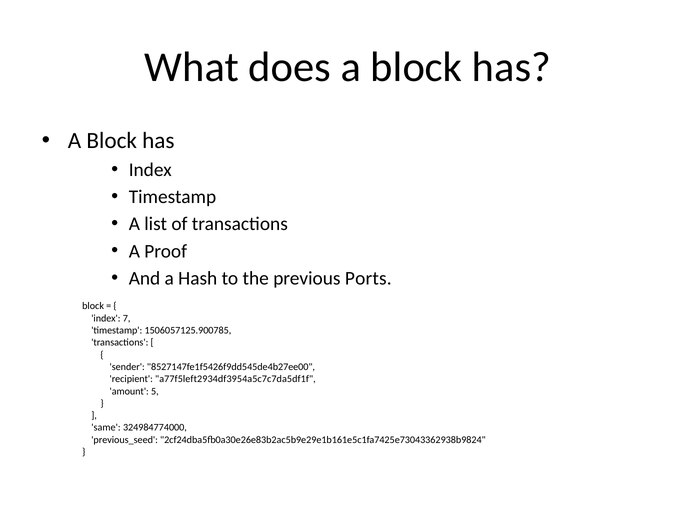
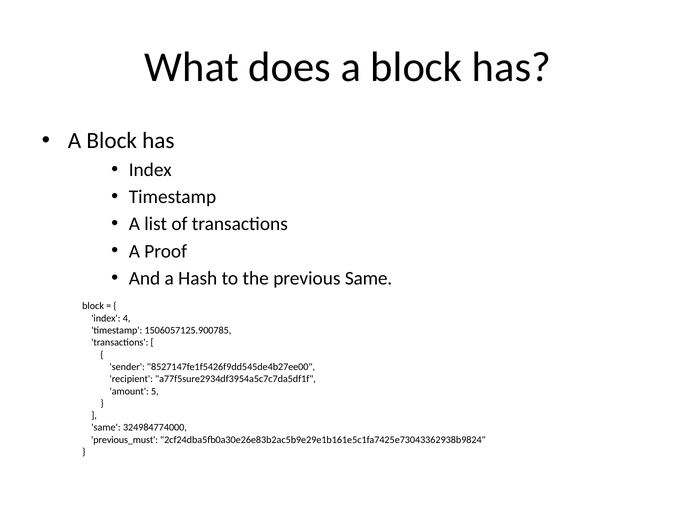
previous Ports: Ports -> Same
7: 7 -> 4
a77f5left2934df3954a5c7c7da5df1f: a77f5left2934df3954a5c7c7da5df1f -> a77f5sure2934df3954a5c7c7da5df1f
previous_seed: previous_seed -> previous_must
